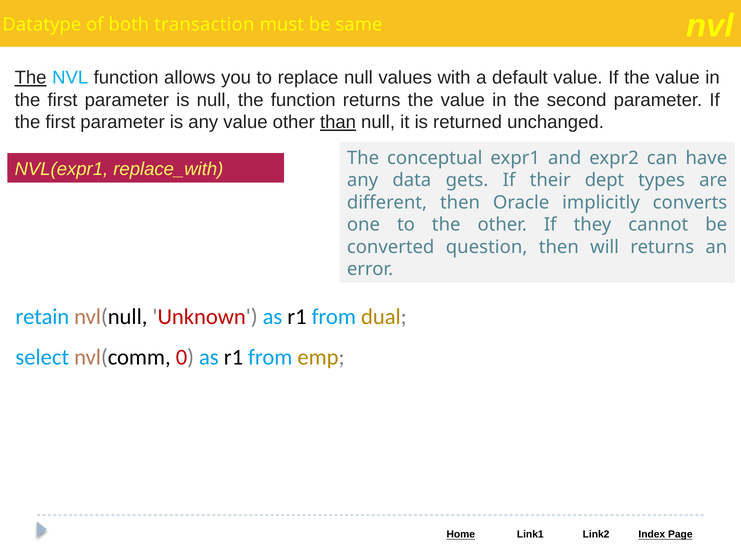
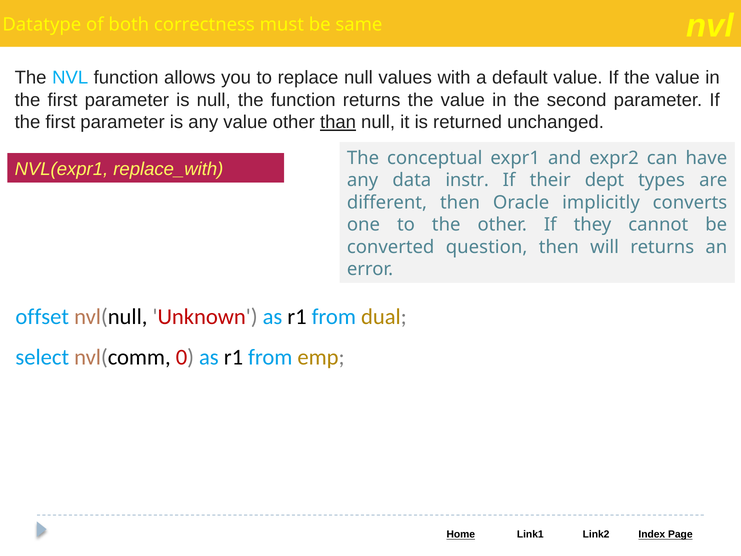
transaction: transaction -> correctness
The at (31, 78) underline: present -> none
gets: gets -> instr
retain: retain -> offset
